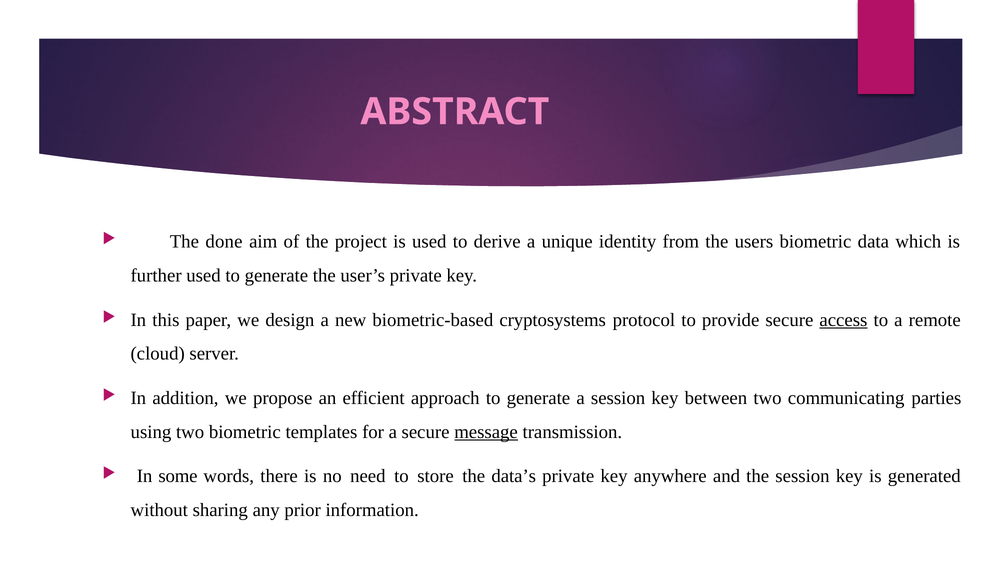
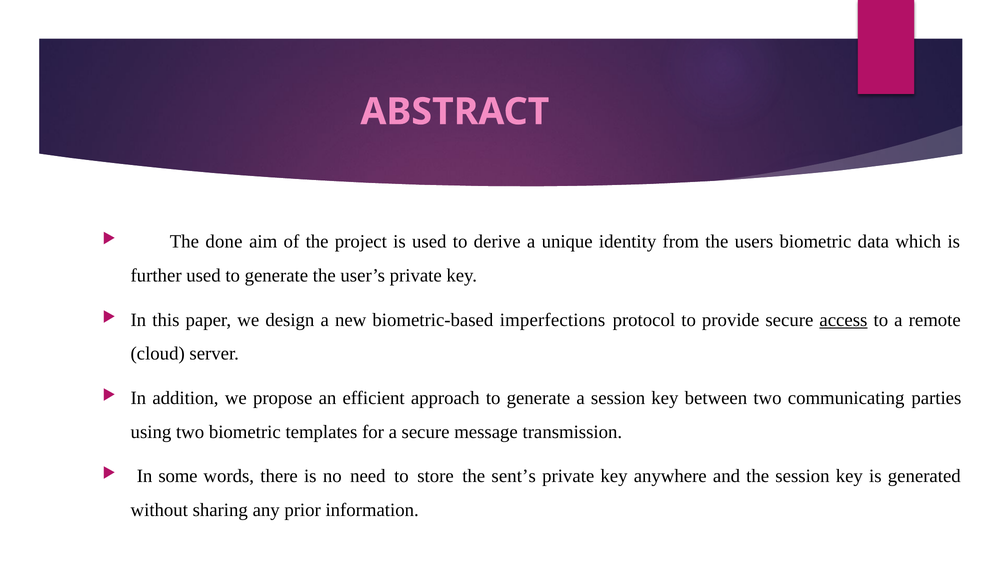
cryptosystems: cryptosystems -> imperfections
message underline: present -> none
data’s: data’s -> sent’s
